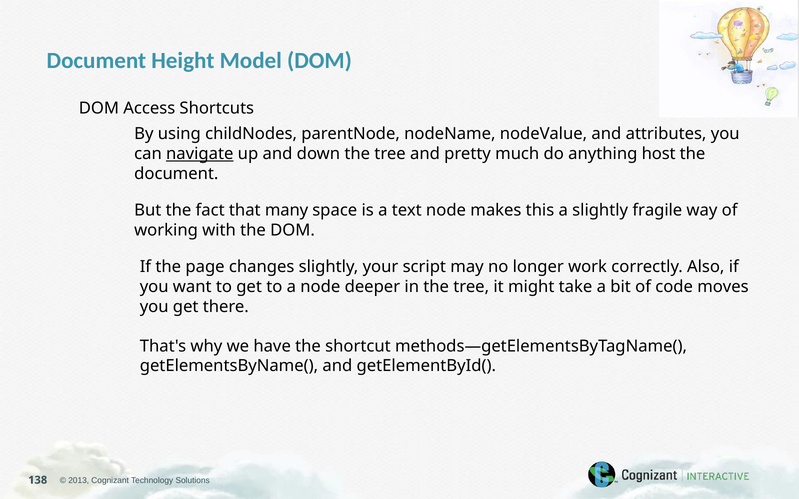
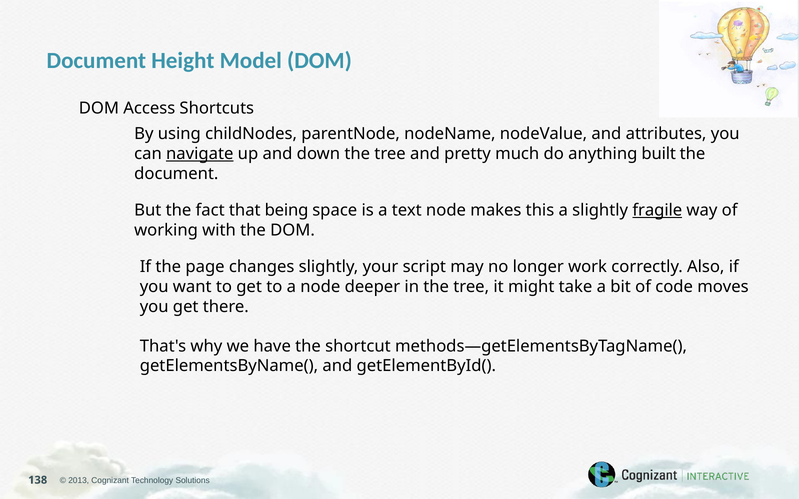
host: host -> built
many: many -> being
fragile underline: none -> present
